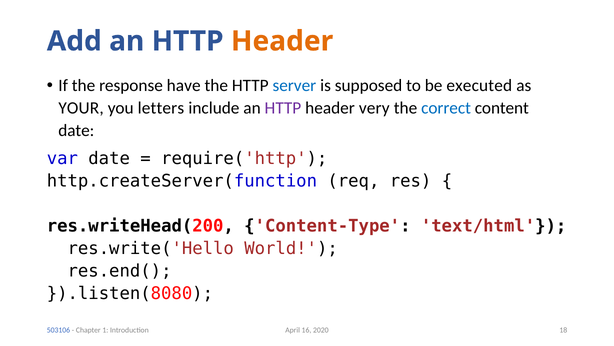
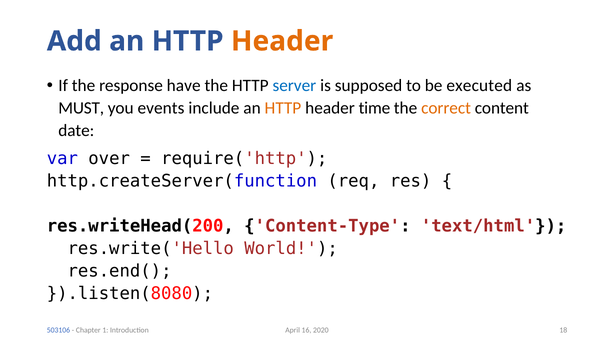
YOUR: YOUR -> MUST
letters: letters -> events
HTTP at (283, 108) colour: purple -> orange
very: very -> time
correct colour: blue -> orange
var date: date -> over
